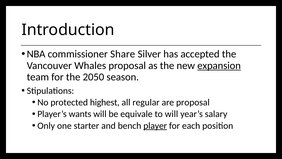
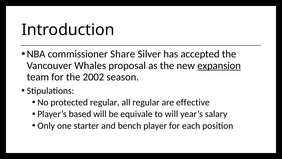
2050: 2050 -> 2002
protected highest: highest -> regular
are proposal: proposal -> effective
wants: wants -> based
player underline: present -> none
